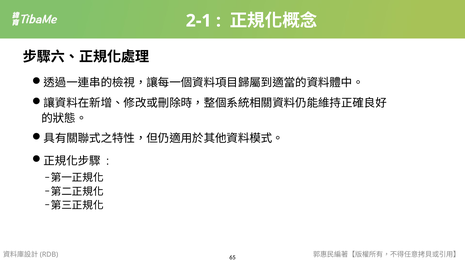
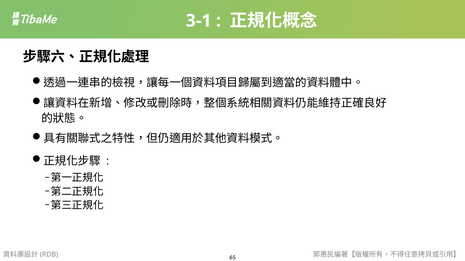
2-1: 2-1 -> 3-1
